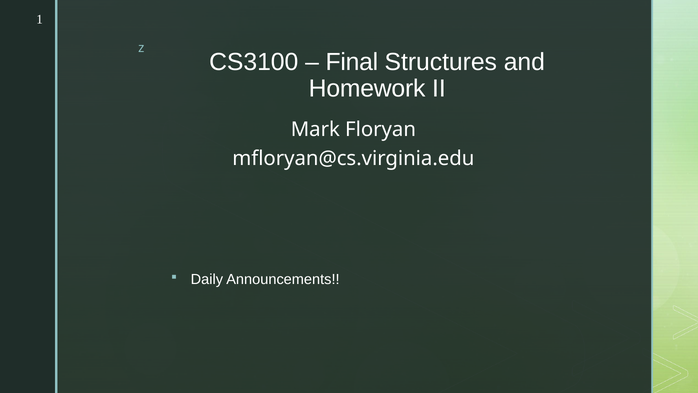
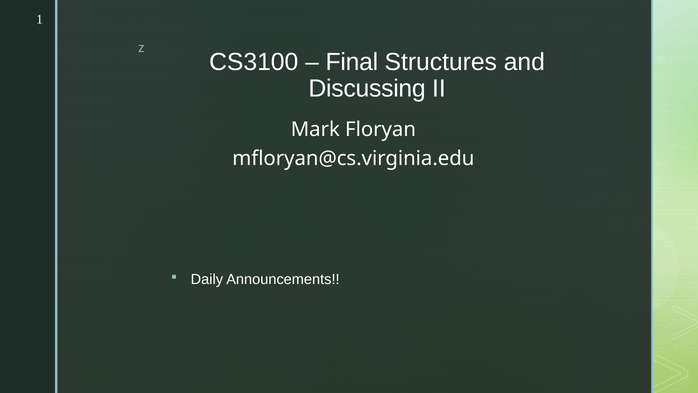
Homework: Homework -> Discussing
